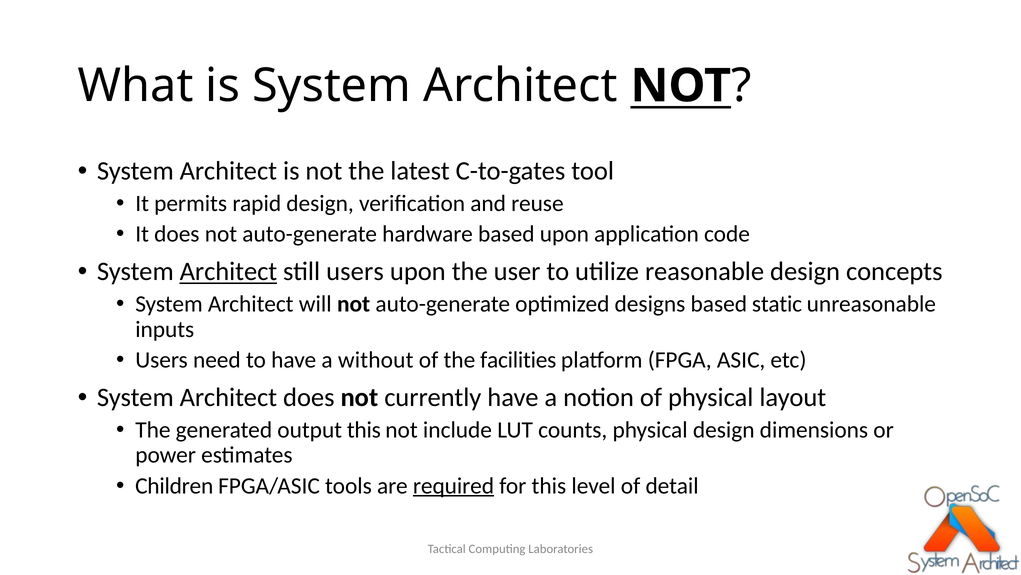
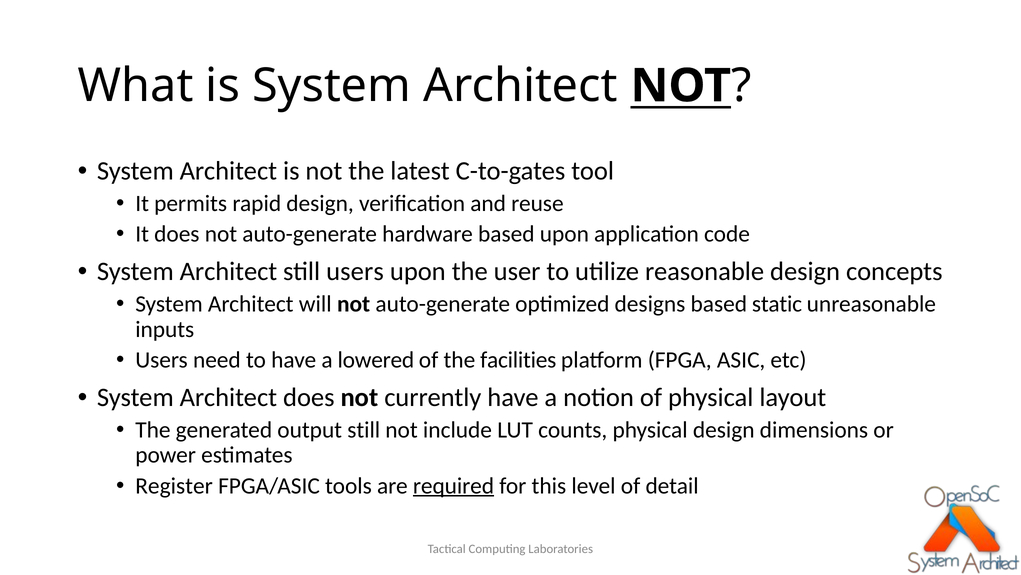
Architect at (228, 271) underline: present -> none
without: without -> lowered
output this: this -> still
Children: Children -> Register
